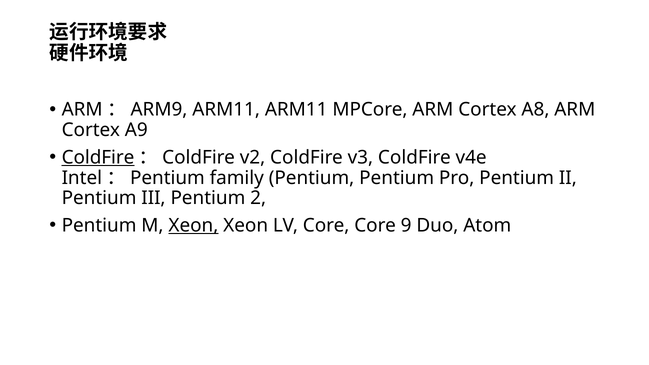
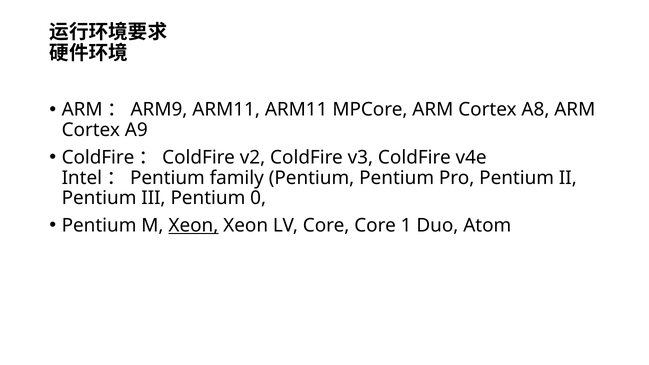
ColdFire at (98, 157) underline: present -> none
2: 2 -> 0
9: 9 -> 1
